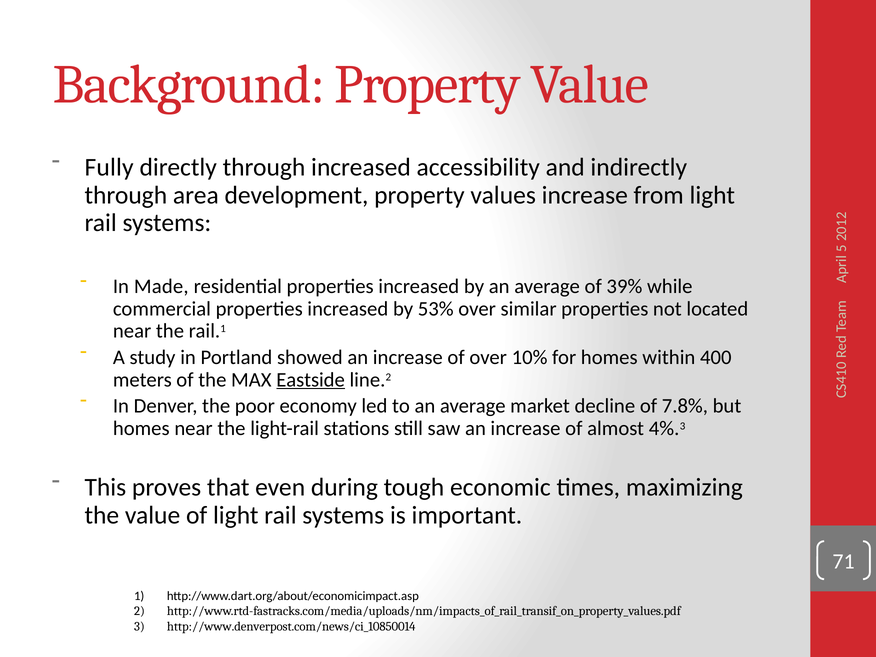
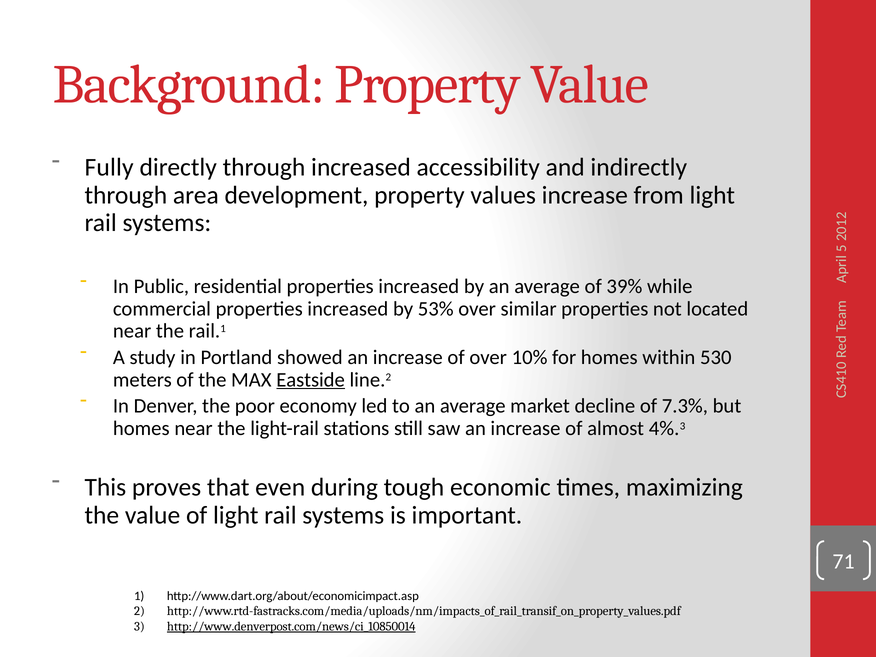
Made: Made -> Public
400: 400 -> 530
7.8%: 7.8% -> 7.3%
http://www.denverpost.com/news/ci_10850014 underline: none -> present
